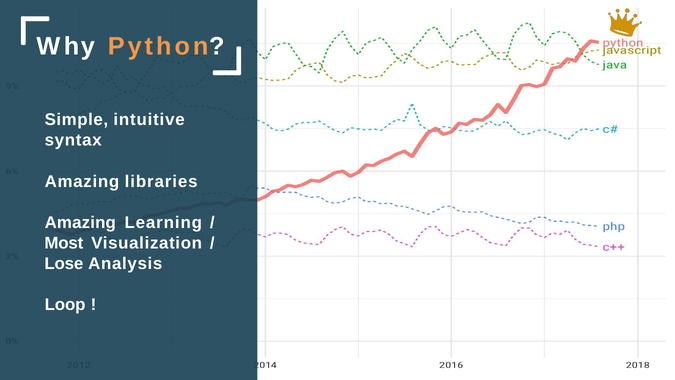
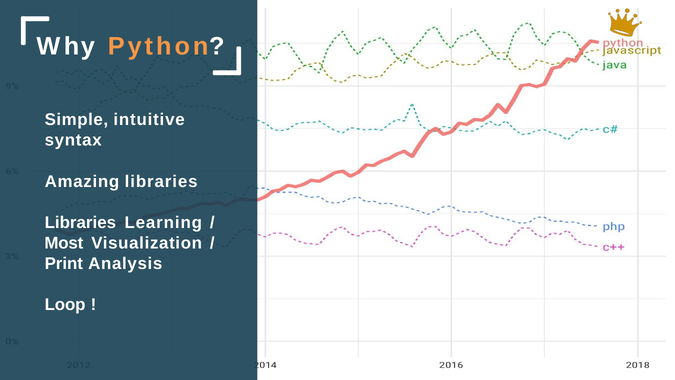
Amazing at (80, 223): Amazing -> Libraries
Lose: Lose -> Print
